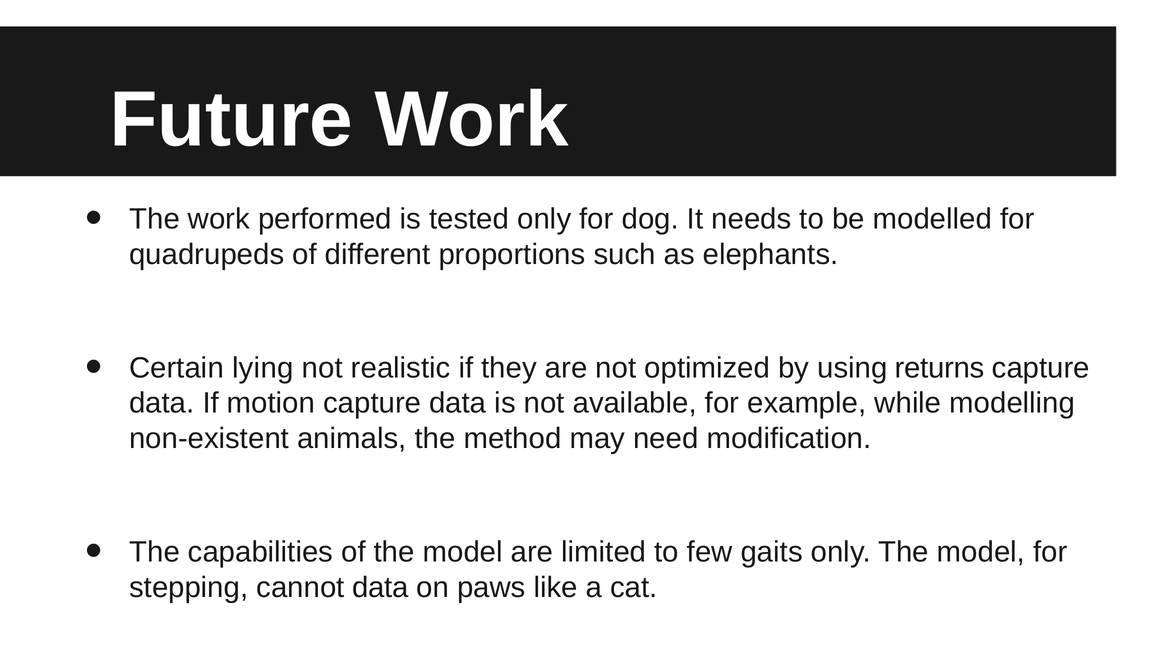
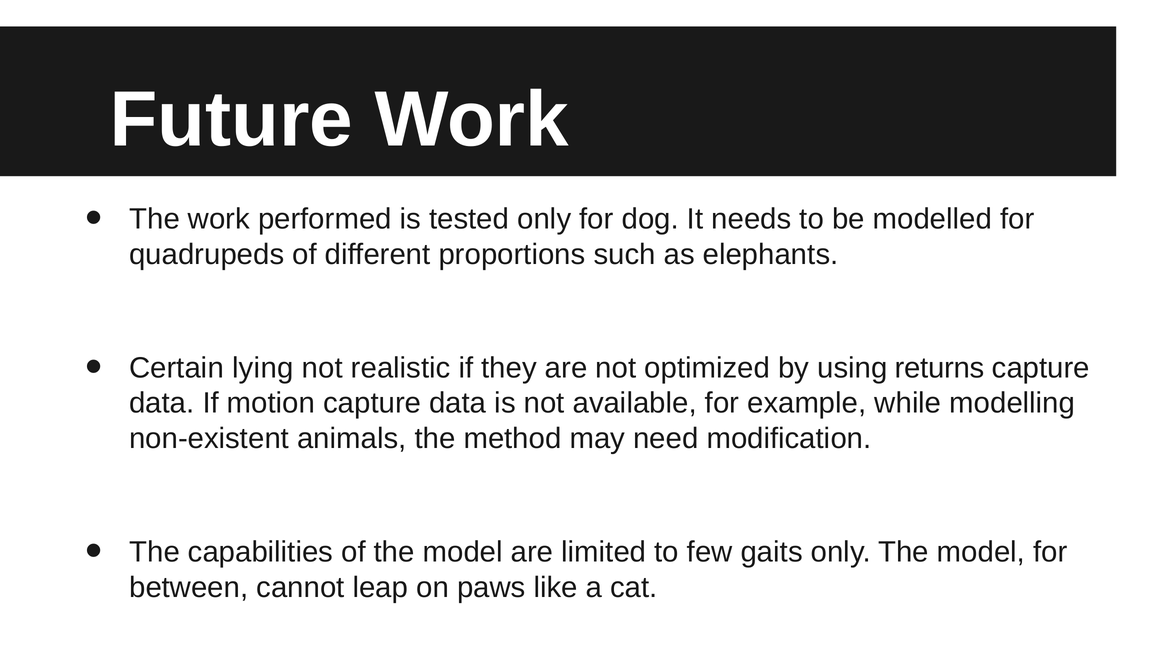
stepping: stepping -> between
cannot data: data -> leap
